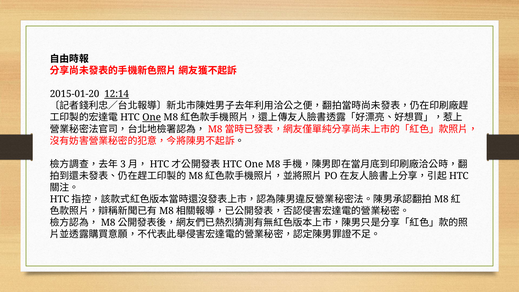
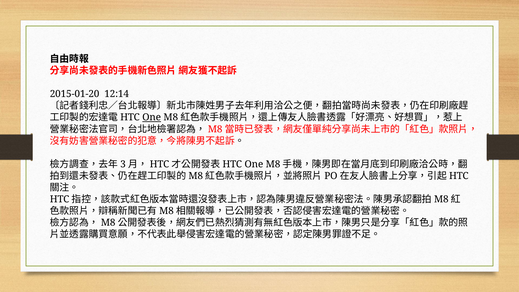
12:14 underline: present -> none
